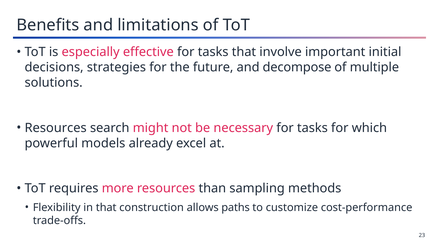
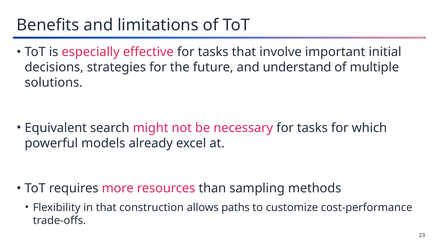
decompose: decompose -> understand
Resources at (56, 128): Resources -> Equivalent
